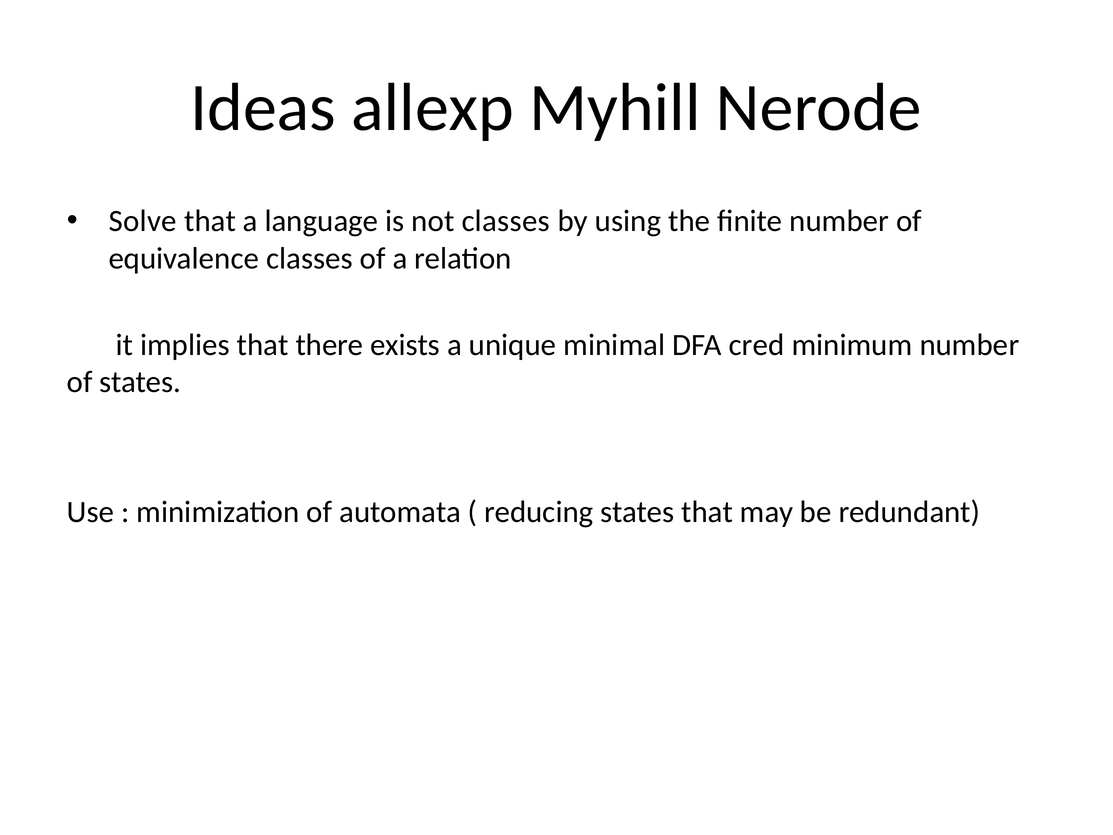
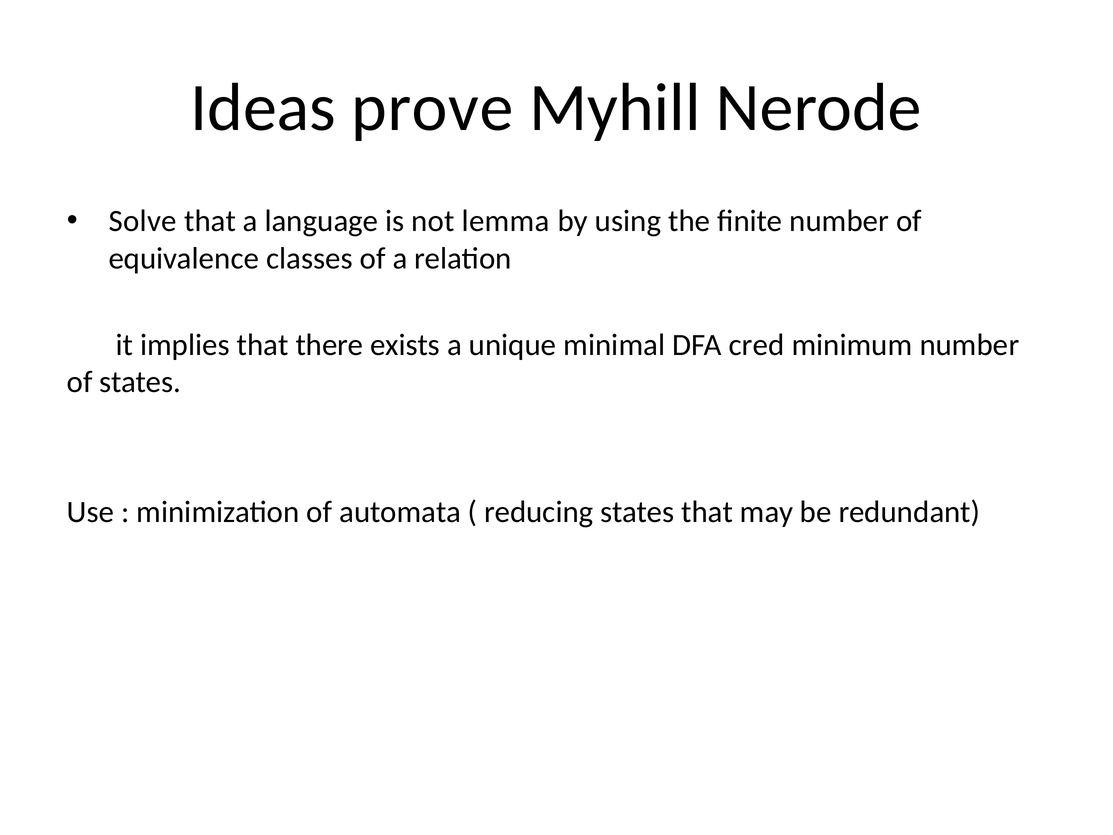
allexp: allexp -> prove
not classes: classes -> lemma
